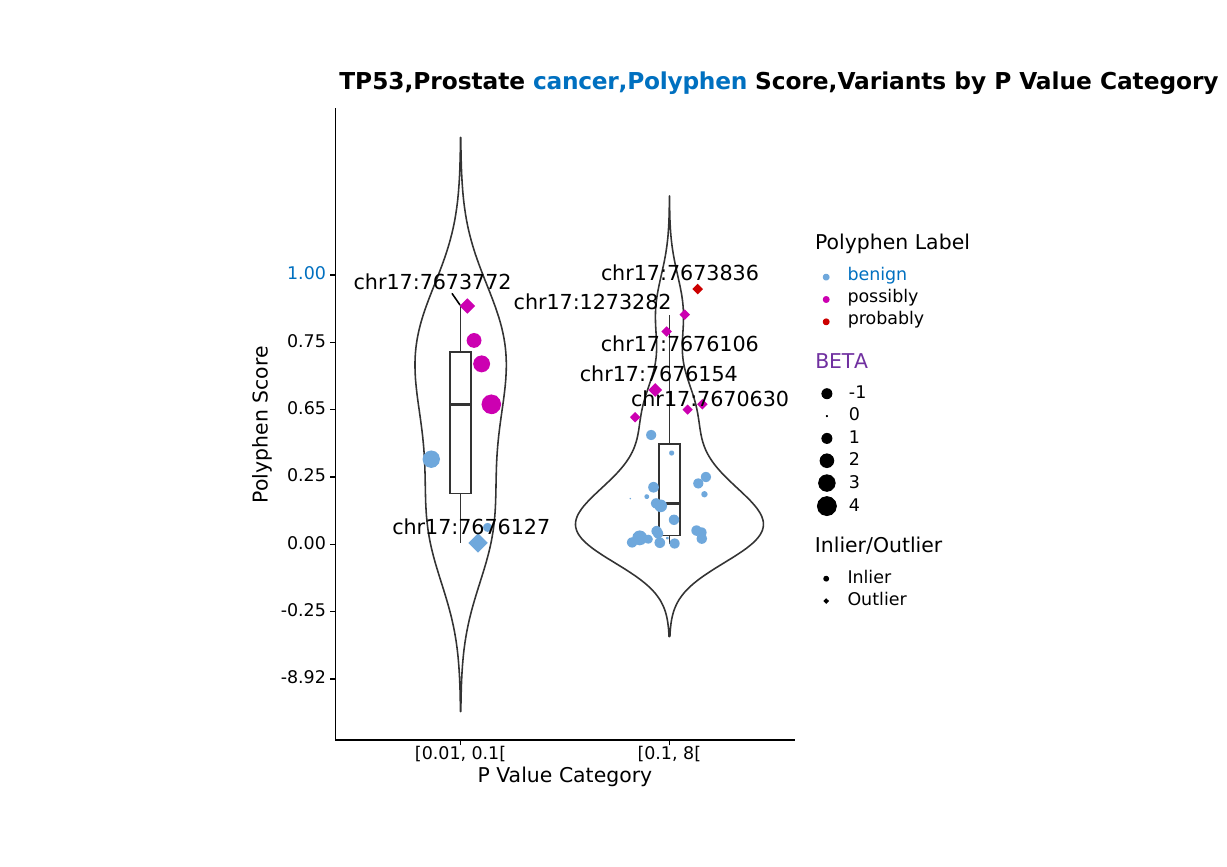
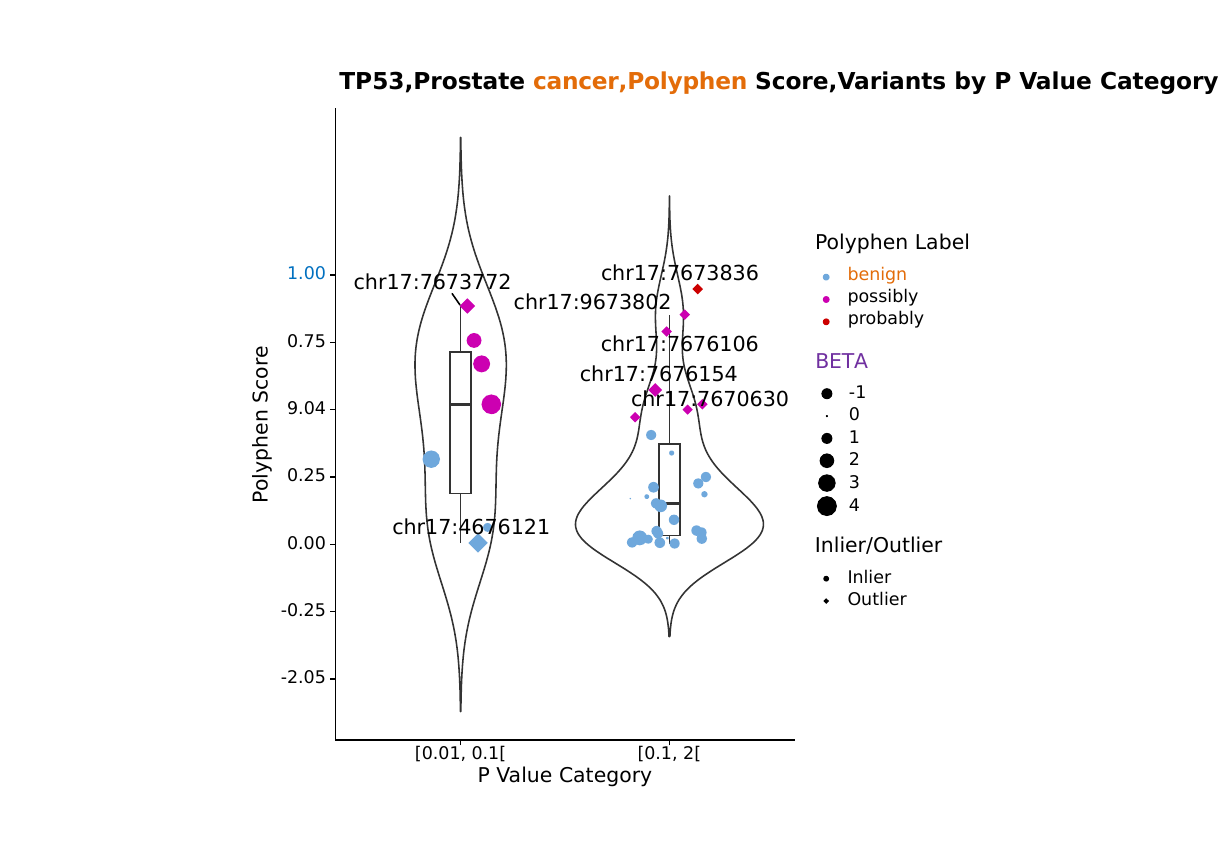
cancer,Polyphen colour: blue -> orange
benign colour: blue -> orange
chr17:1273282: chr17:1273282 -> chr17:9673802
0.65: 0.65 -> 9.04
chr17:7676127: chr17:7676127 -> chr17:4676121
-8.92: -8.92 -> -2.05
8[: 8[ -> 2[
